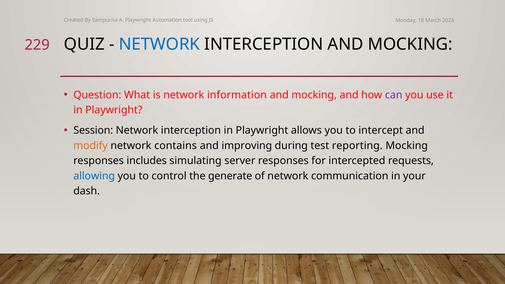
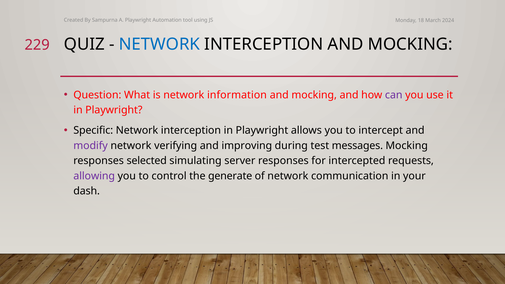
Session: Session -> Specific
modify colour: orange -> purple
contains: contains -> verifying
reporting: reporting -> messages
includes: includes -> selected
allowing colour: blue -> purple
